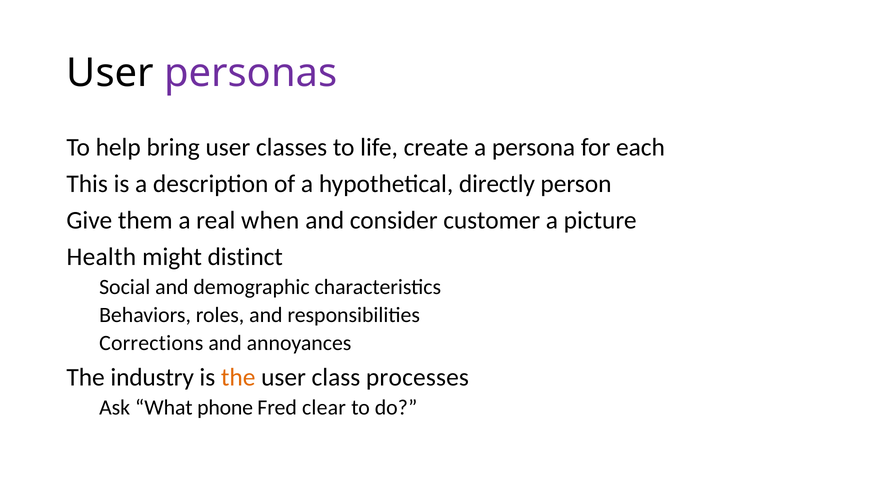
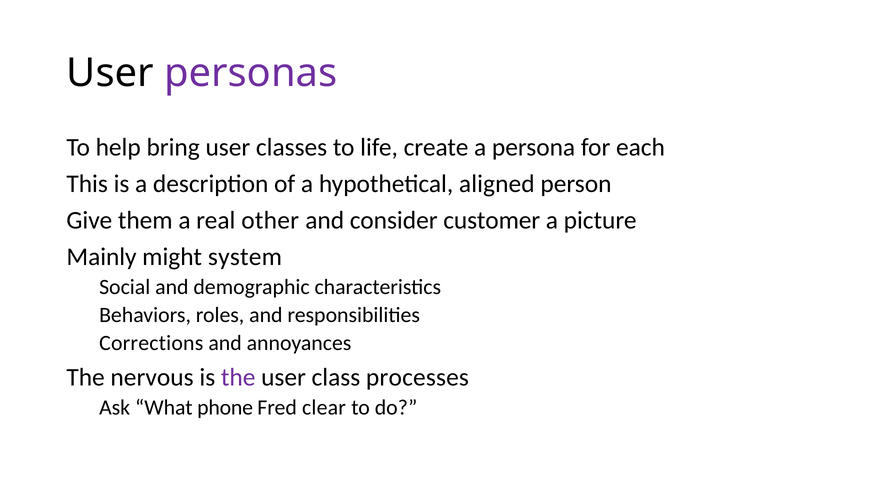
directly: directly -> aligned
when: when -> other
Health: Health -> Mainly
distinct: distinct -> system
industry: industry -> nervous
the at (238, 378) colour: orange -> purple
